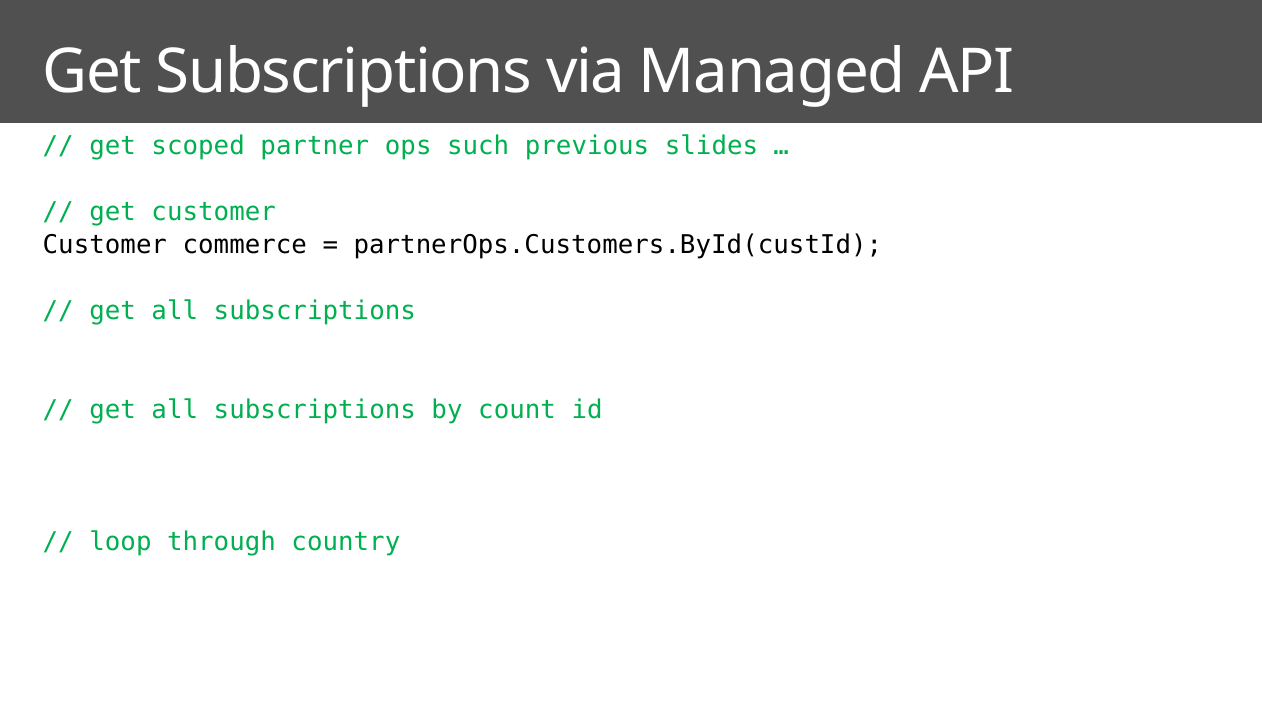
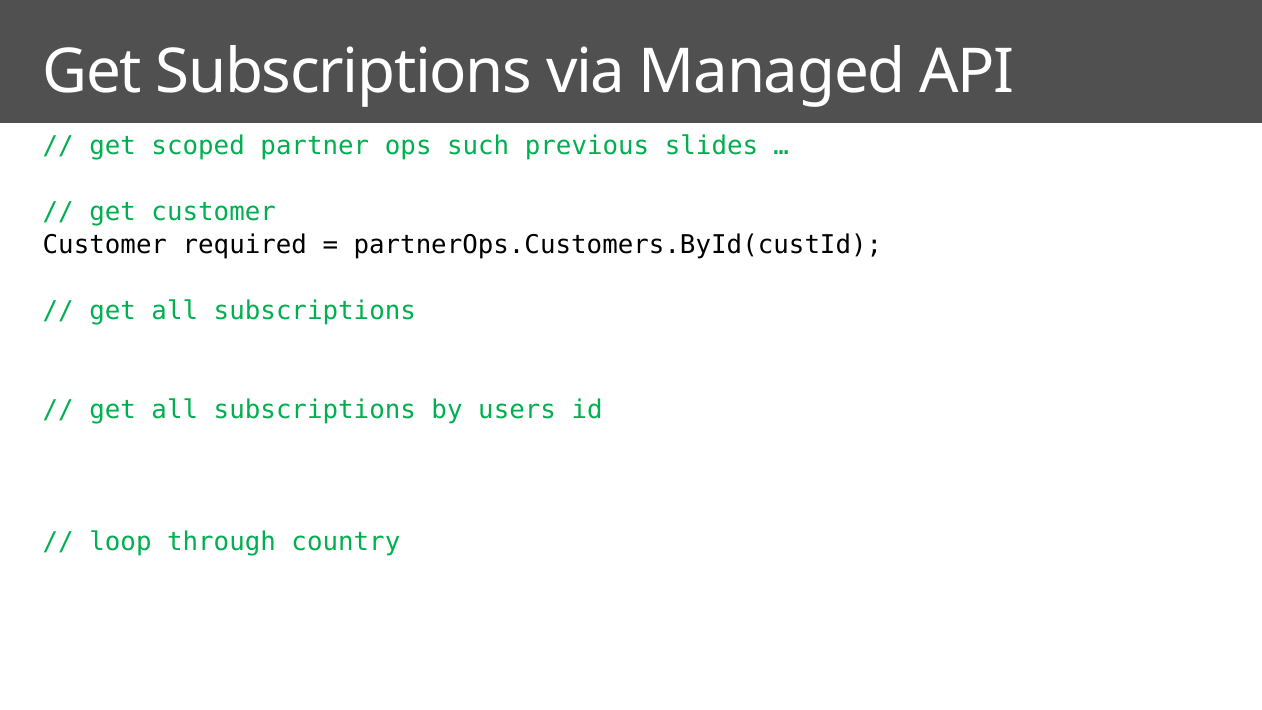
commerce: commerce -> required
count: count -> users
